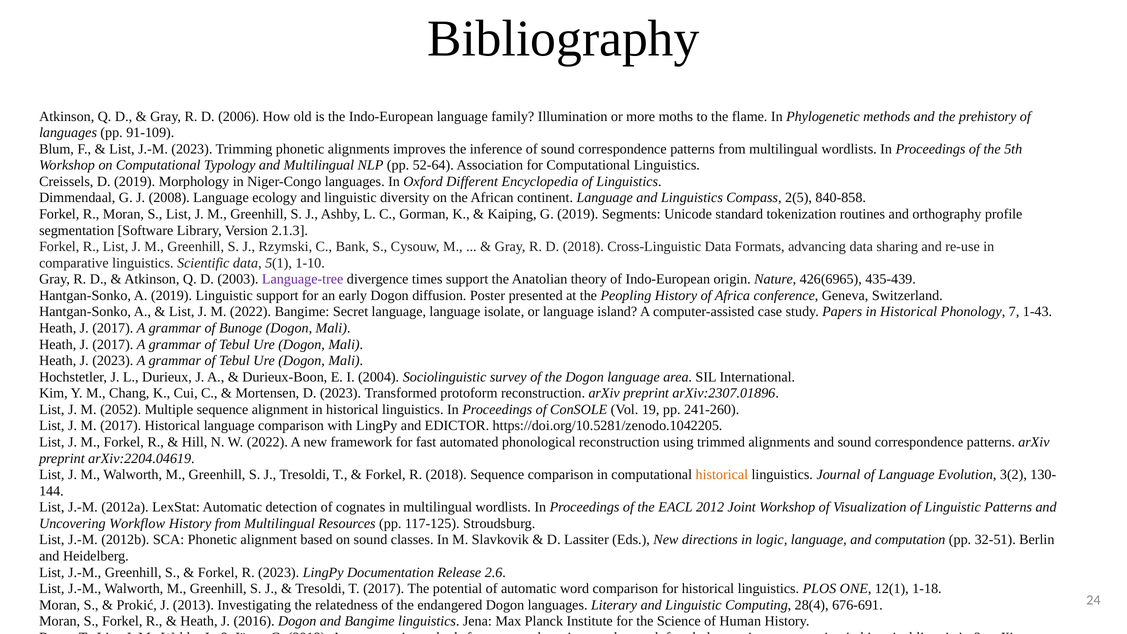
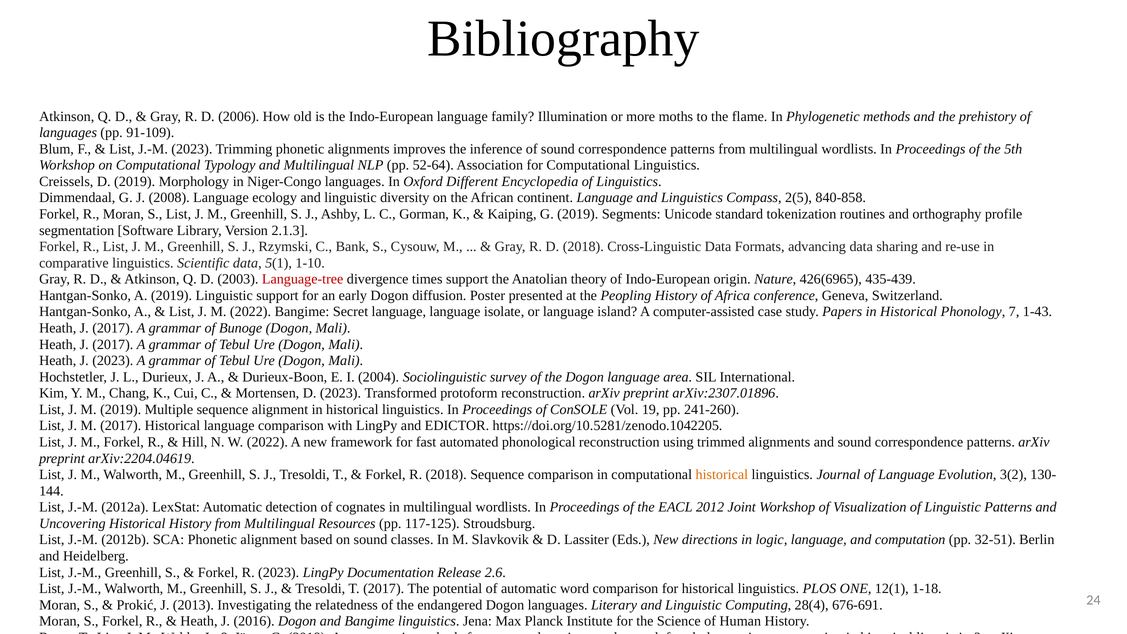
Language-tree colour: purple -> red
M 2052: 2052 -> 2019
Uncovering Workflow: Workflow -> Historical
